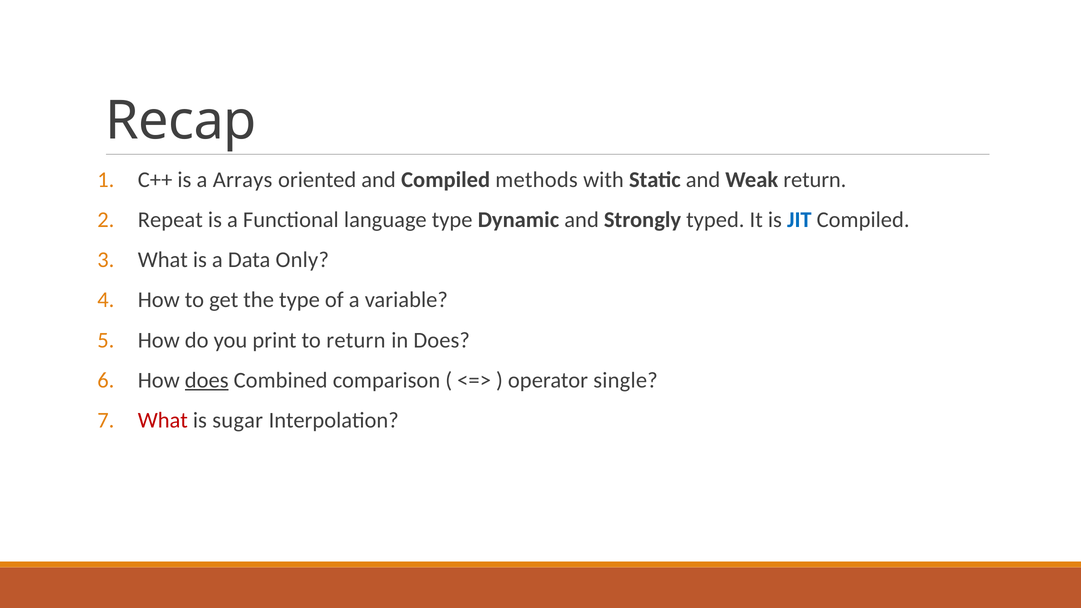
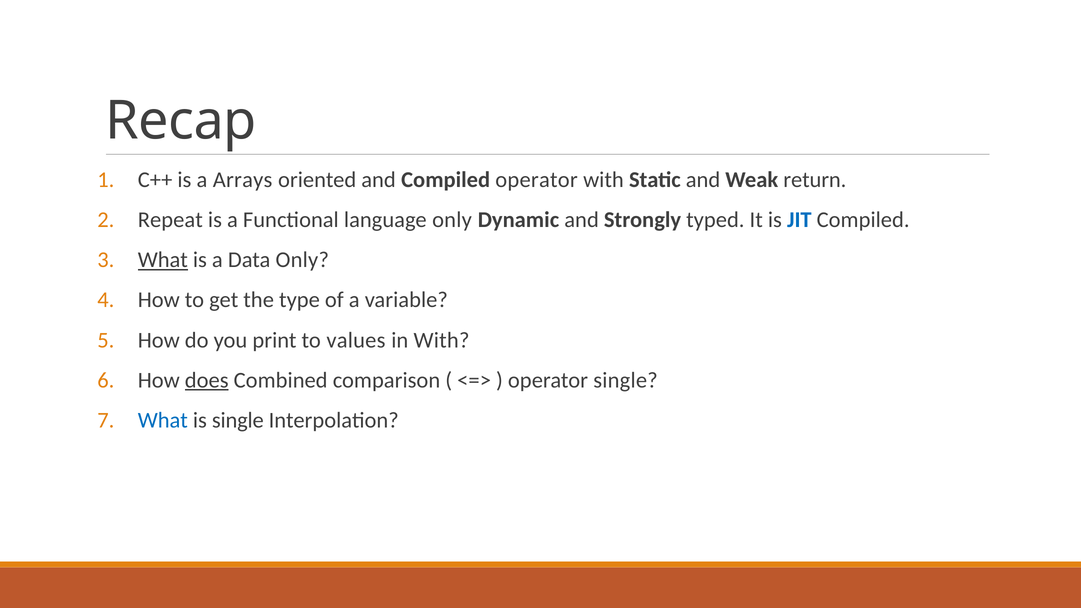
Compiled methods: methods -> operator
language type: type -> only
What at (163, 260) underline: none -> present
to return: return -> values
in Does: Does -> With
What at (163, 420) colour: red -> blue
is sugar: sugar -> single
